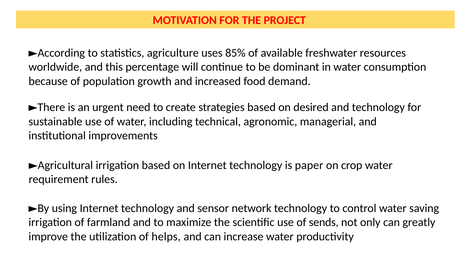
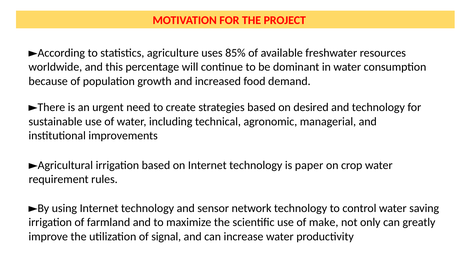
sends: sends -> make
helps: helps -> signal
